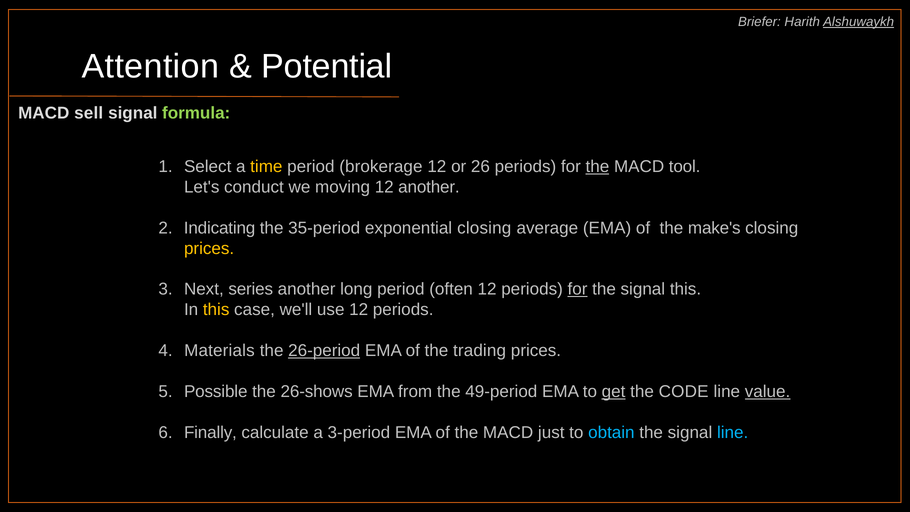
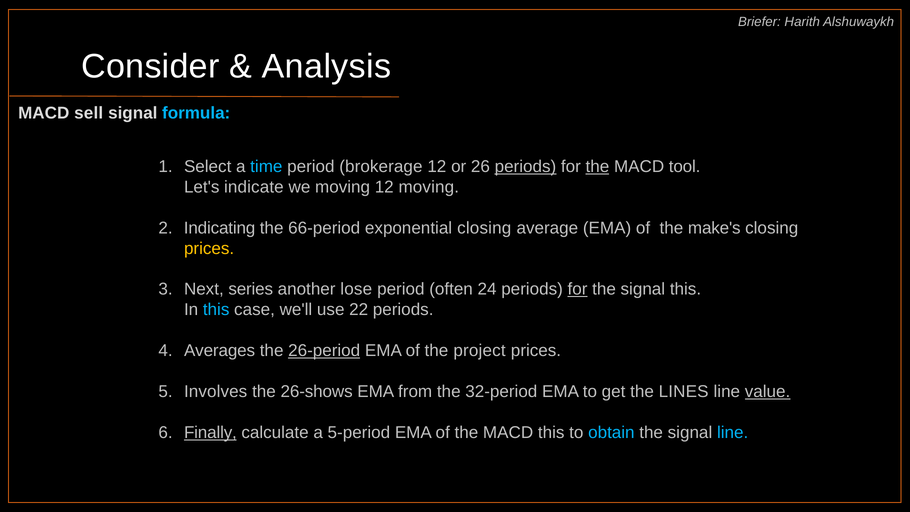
Alshuwaykh underline: present -> none
Attention: Attention -> Consider
Potential: Potential -> Analysis
formula colour: light green -> light blue
time colour: yellow -> light blue
periods at (525, 166) underline: none -> present
conduct: conduct -> indicate
12 another: another -> moving
35-period: 35-period -> 66-period
long: long -> lose
often 12: 12 -> 24
this at (216, 310) colour: yellow -> light blue
use 12: 12 -> 22
Materials: Materials -> Averages
trading: trading -> project
Possible: Possible -> Involves
49-period: 49-period -> 32-period
get underline: present -> none
CODE: CODE -> LINES
Finally underline: none -> present
3-period: 3-period -> 5-period
MACD just: just -> this
